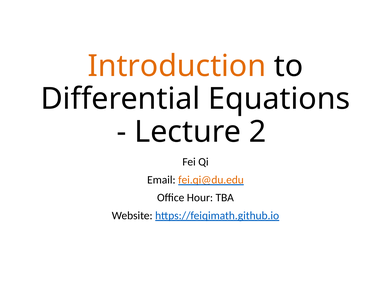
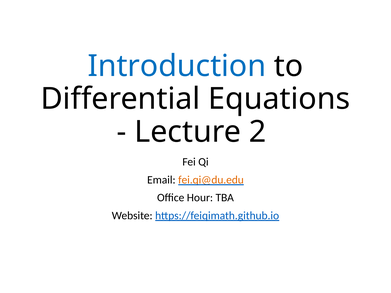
Introduction colour: orange -> blue
